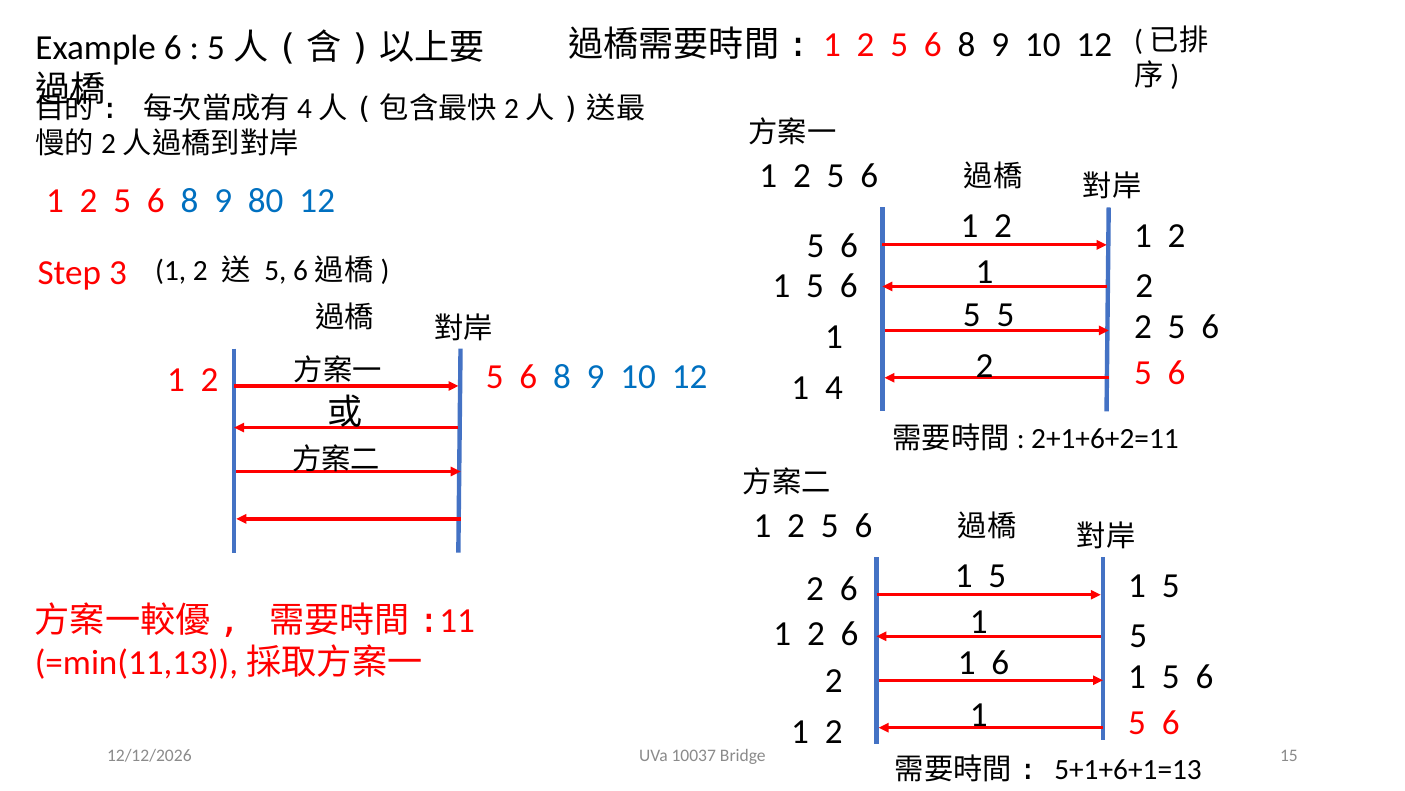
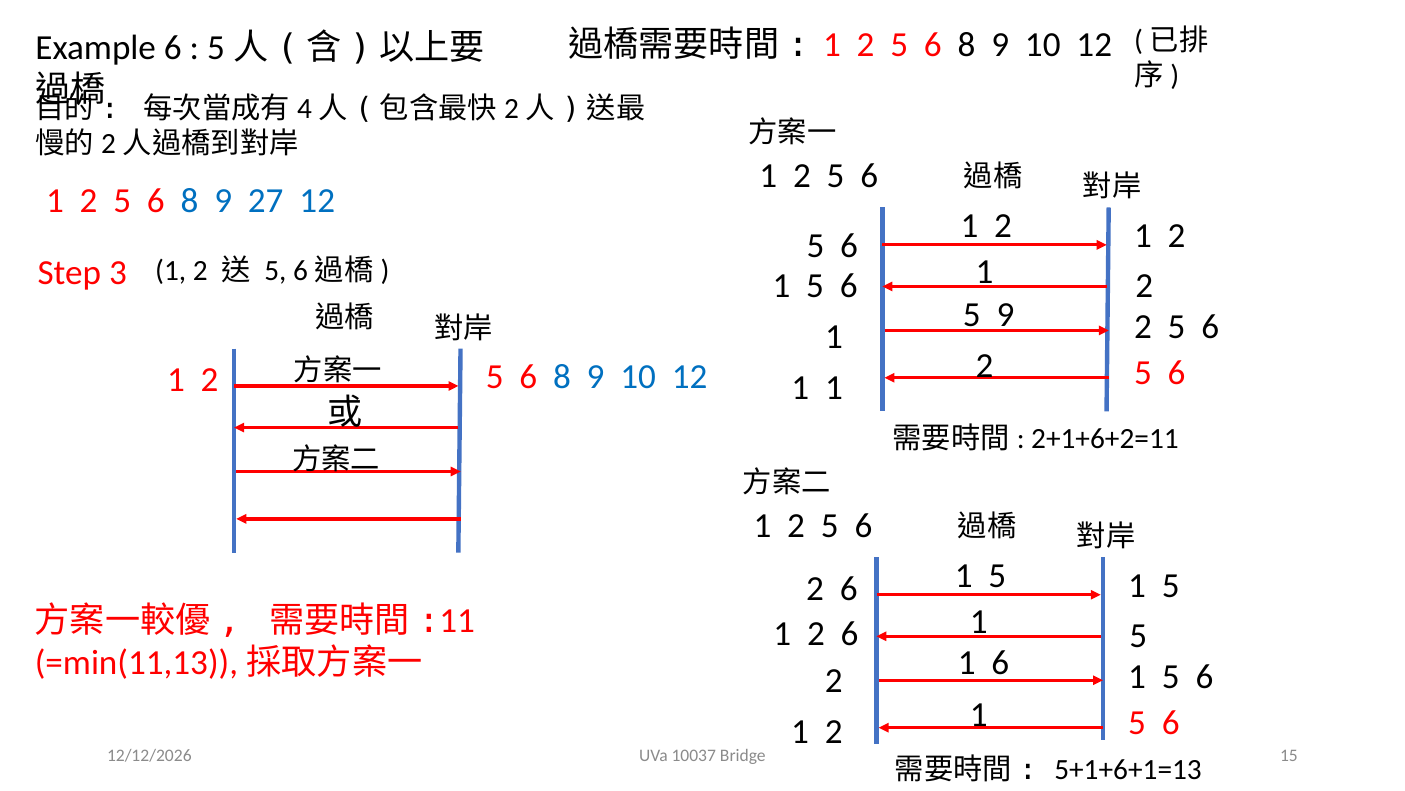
80: 80 -> 27
5 5: 5 -> 9
4 at (834, 387): 4 -> 1
